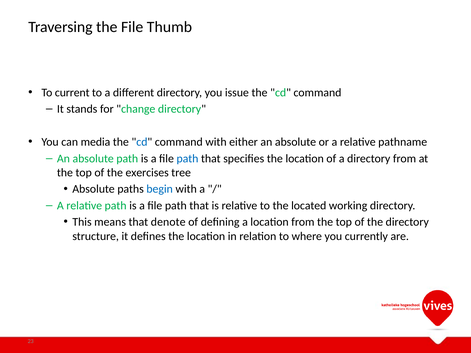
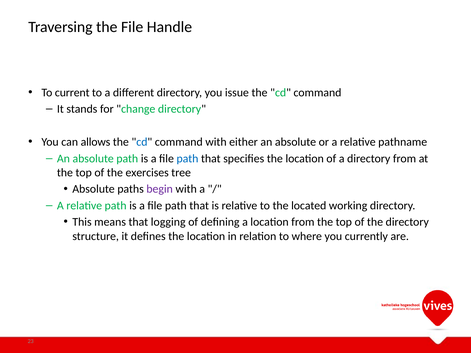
Thumb: Thumb -> Handle
media: media -> allows
begin colour: blue -> purple
denote: denote -> logging
